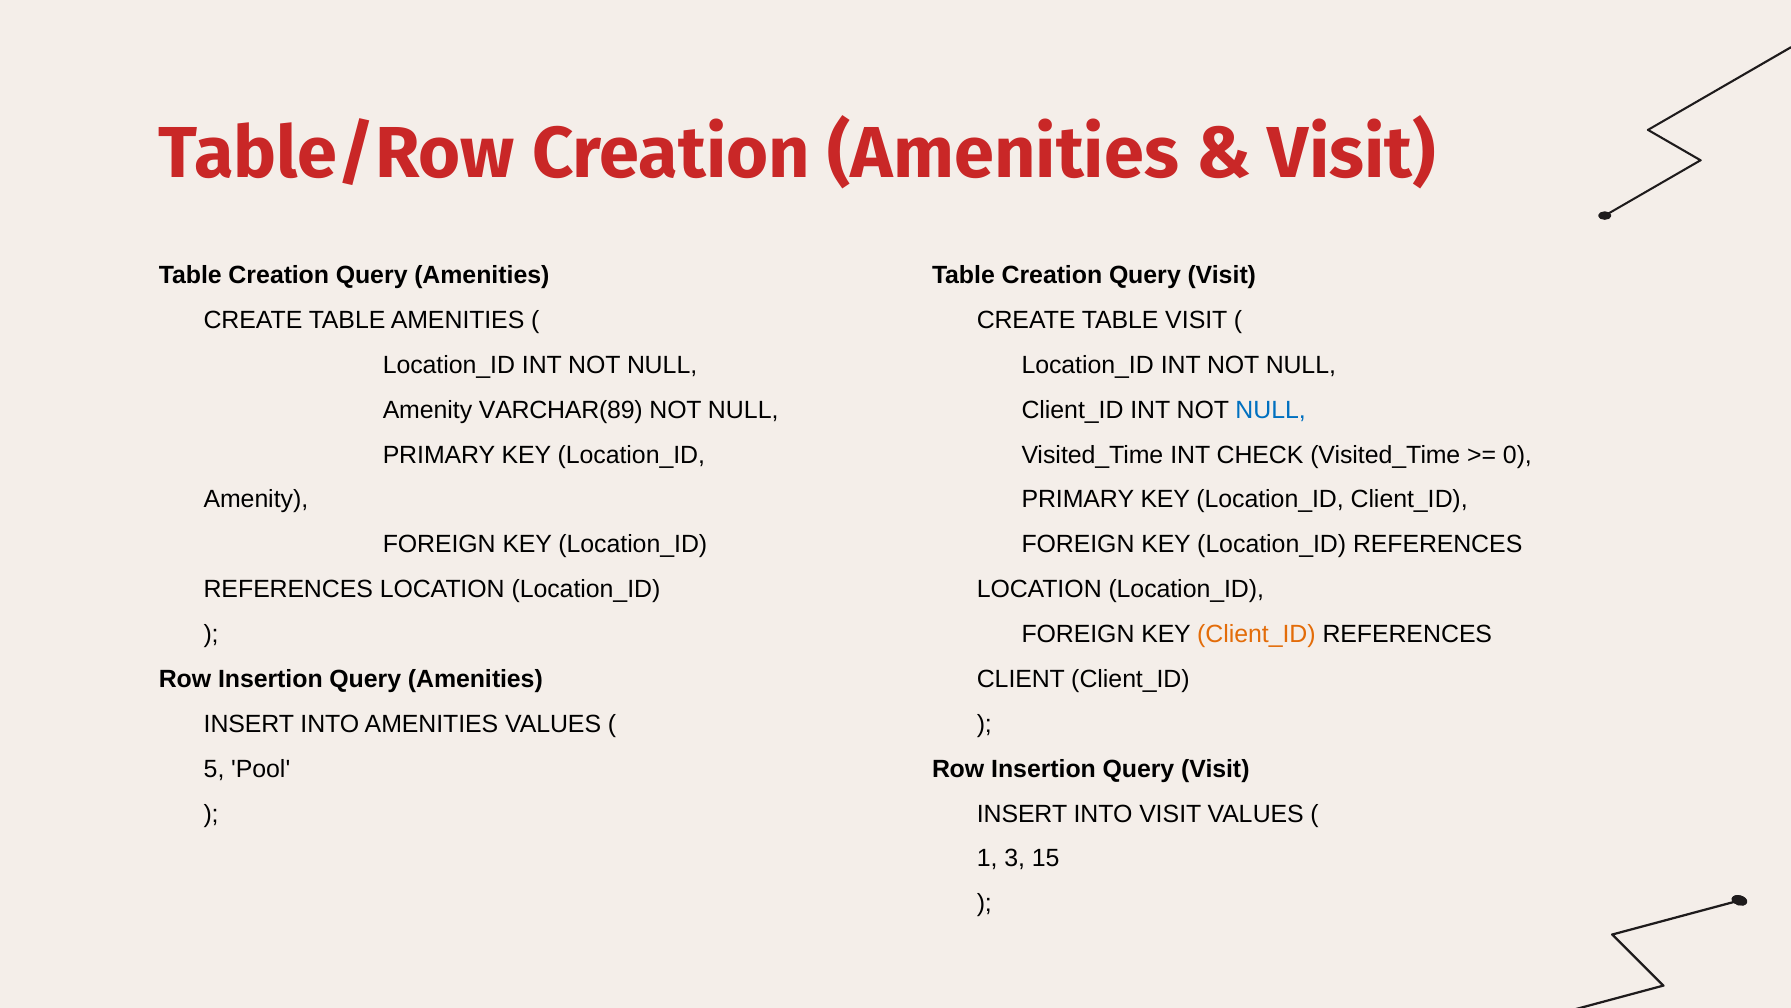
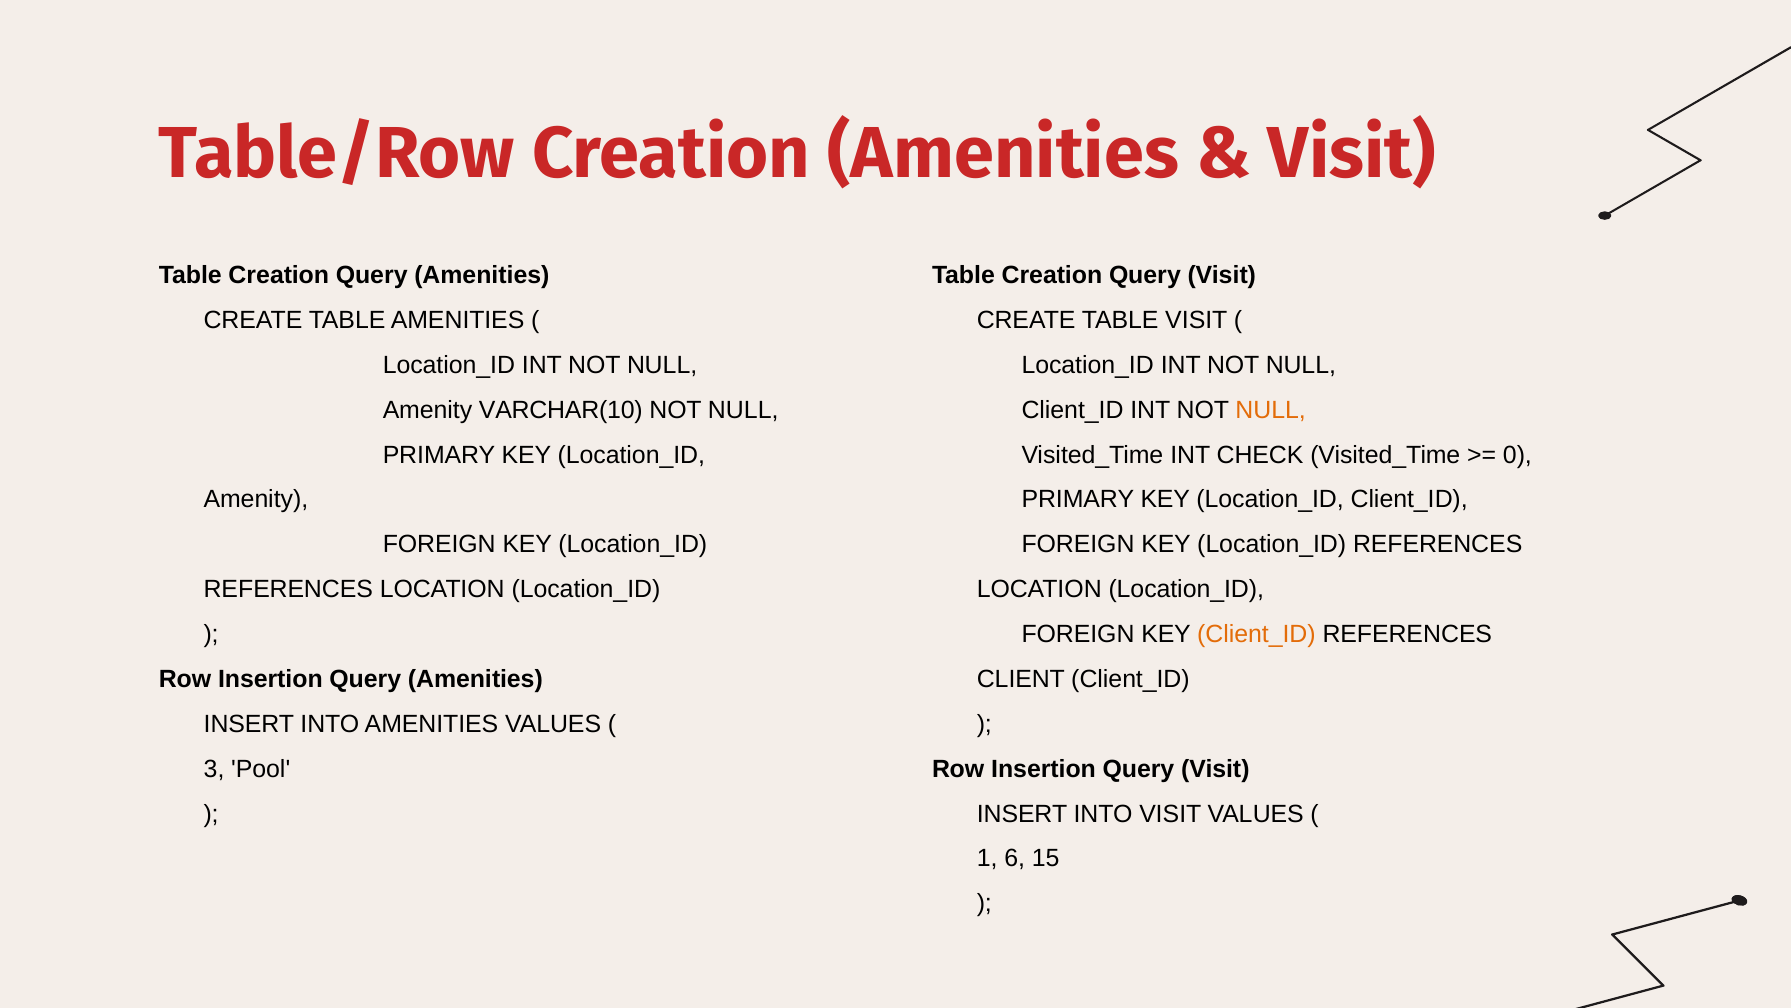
VARCHAR(89: VARCHAR(89 -> VARCHAR(10
NULL at (1271, 410) colour: blue -> orange
5: 5 -> 3
3: 3 -> 6
